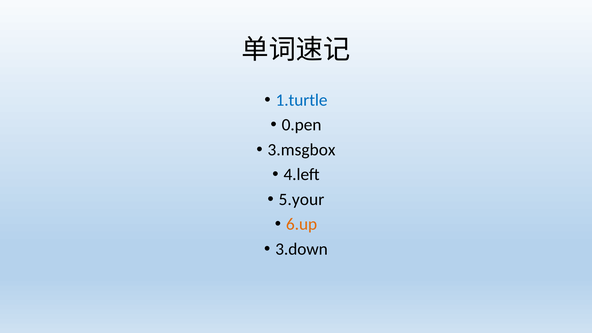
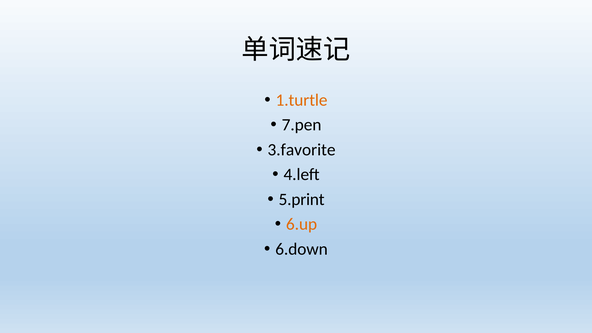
1.turtle colour: blue -> orange
0.pen: 0.pen -> 7.pen
3.msgbox: 3.msgbox -> 3.favorite
5.your: 5.your -> 5.print
3.down: 3.down -> 6.down
